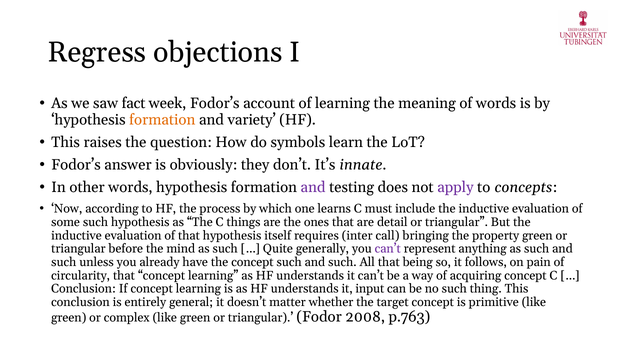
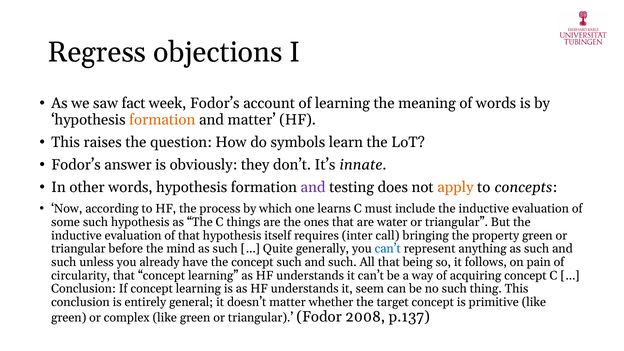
and variety: variety -> matter
apply colour: purple -> orange
detail: detail -> water
can’t at (388, 249) colour: purple -> blue
input: input -> seem
p.763: p.763 -> p.137
